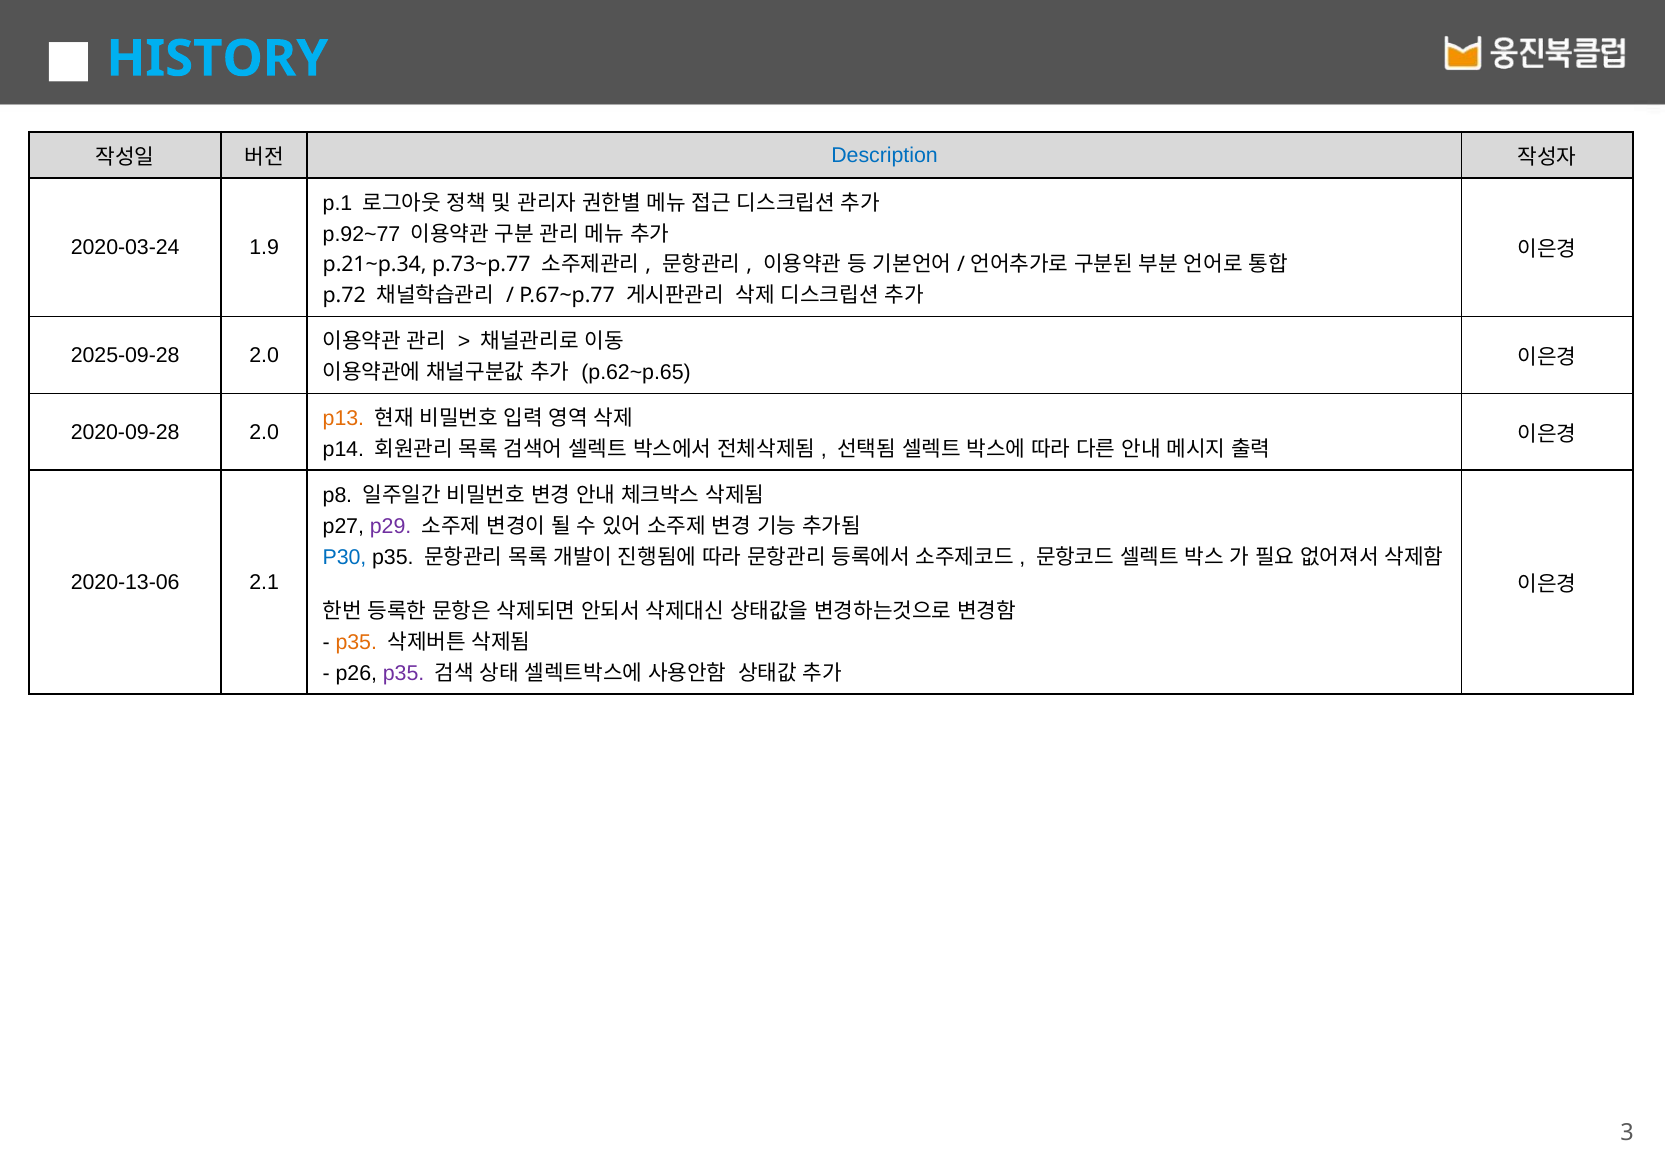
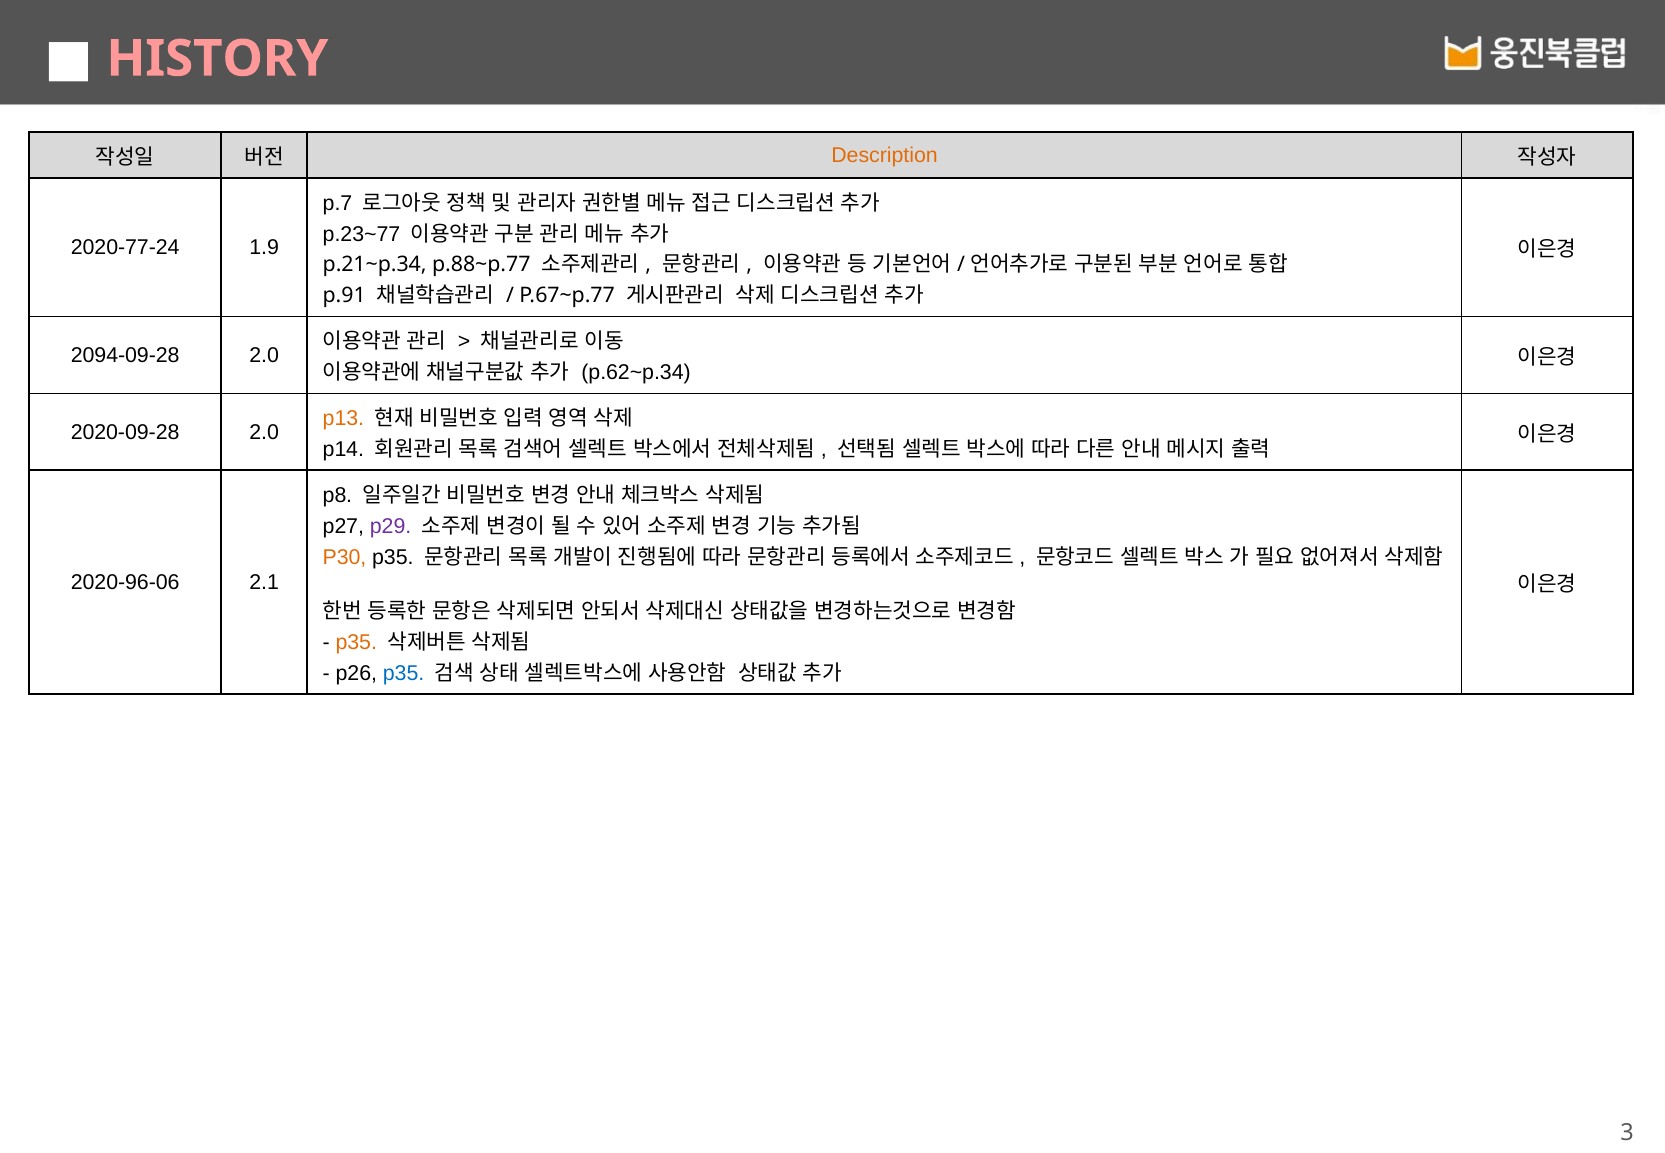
HISTORY colour: light blue -> pink
Description colour: blue -> orange
p.1: p.1 -> p.7
p.92~77: p.92~77 -> p.23~77
2020-03-24: 2020-03-24 -> 2020-77-24
p.73~p.77: p.73~p.77 -> p.88~p.77
p.72: p.72 -> p.91
2025-09-28: 2025-09-28 -> 2094-09-28
p.62~p.65: p.62~p.65 -> p.62~p.34
P30 colour: blue -> orange
2020-13-06: 2020-13-06 -> 2020-96-06
p35 at (404, 673) colour: purple -> blue
